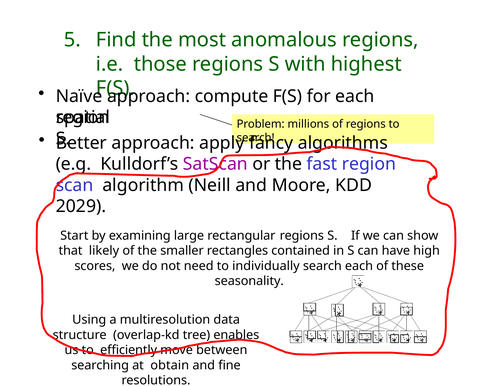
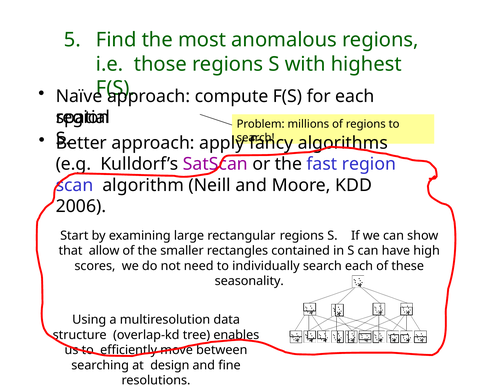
2029: 2029 -> 2006
likely: likely -> allow
obtain: obtain -> design
